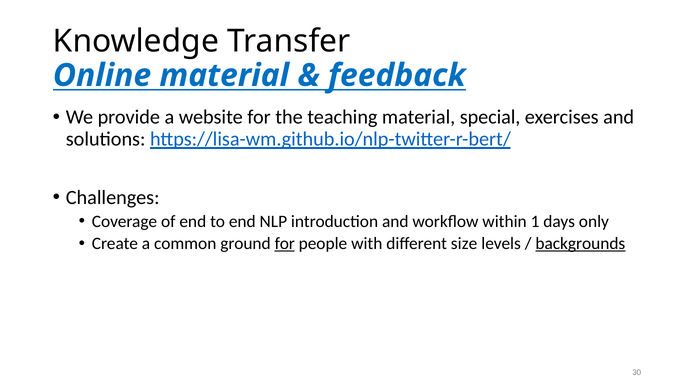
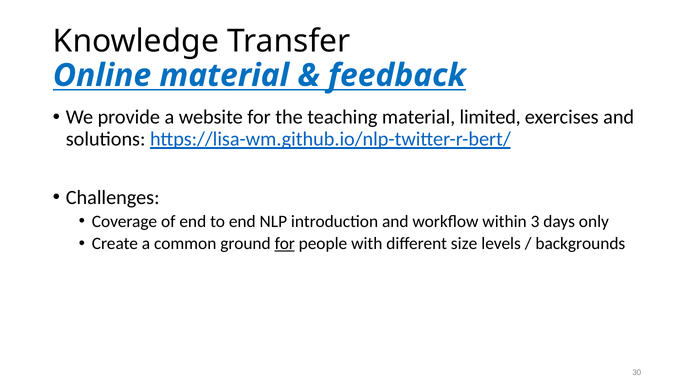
special: special -> limited
1: 1 -> 3
backgrounds underline: present -> none
